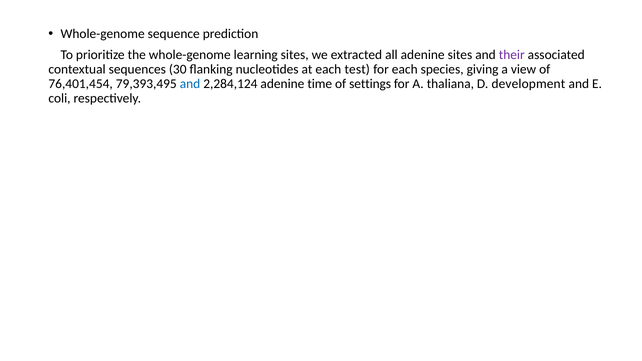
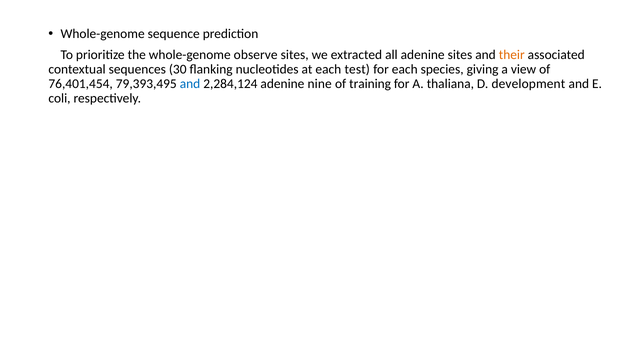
learning: learning -> observe
their colour: purple -> orange
time: time -> nine
settings: settings -> training
